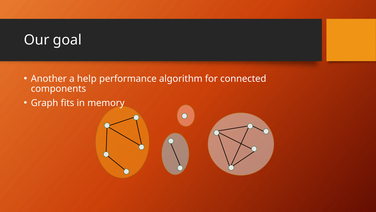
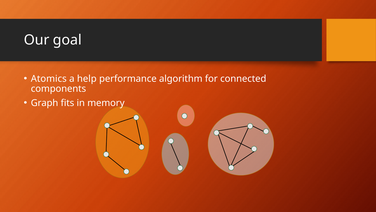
Another: Another -> Atomics
